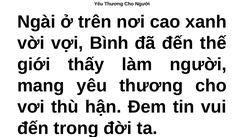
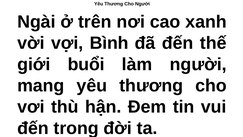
thấy: thấy -> buổi
